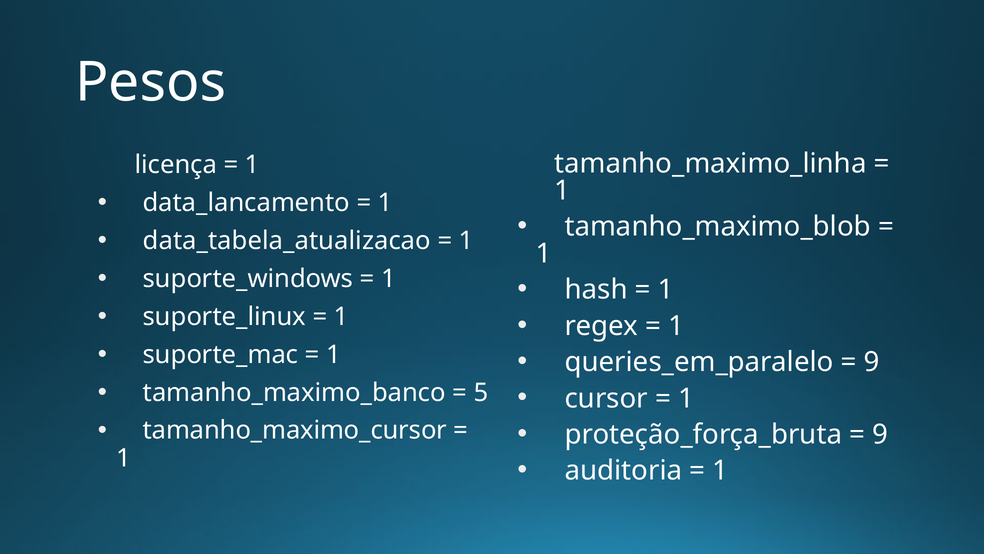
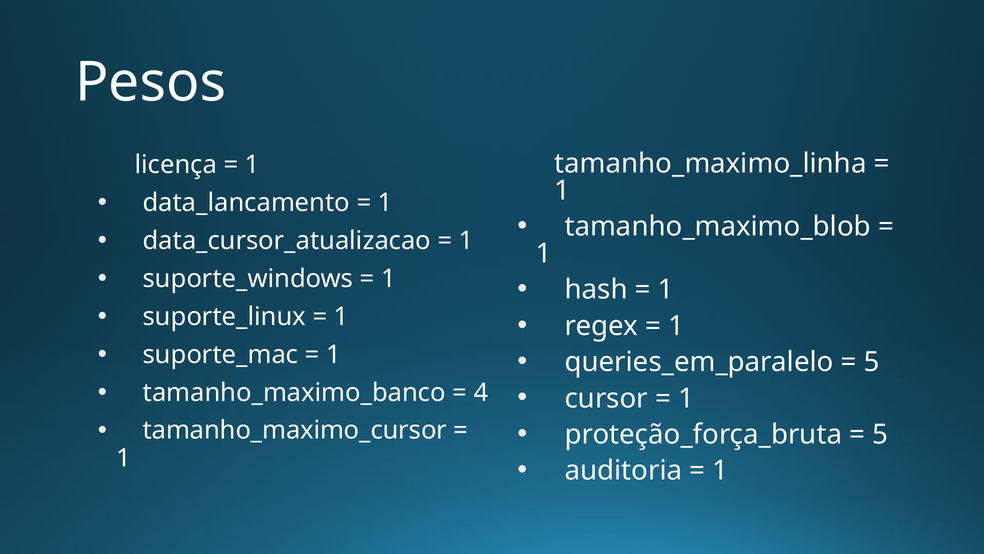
data_tabela_atualizacao: data_tabela_atualizacao -> data_cursor_atualizacao
9 at (872, 362): 9 -> 5
5: 5 -> 4
9 at (880, 434): 9 -> 5
